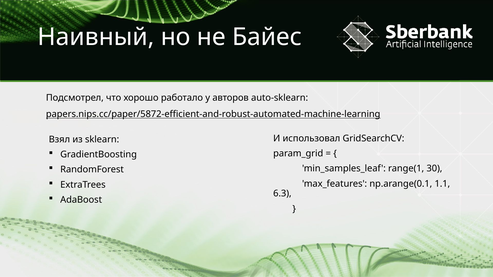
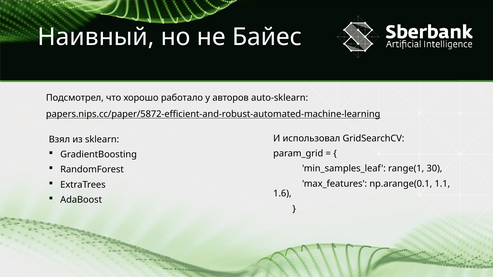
6.3: 6.3 -> 1.6
